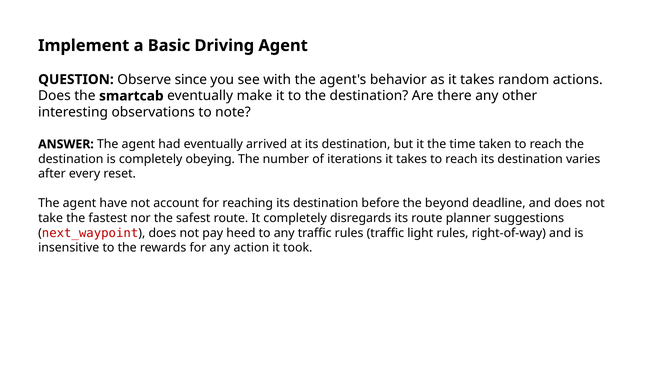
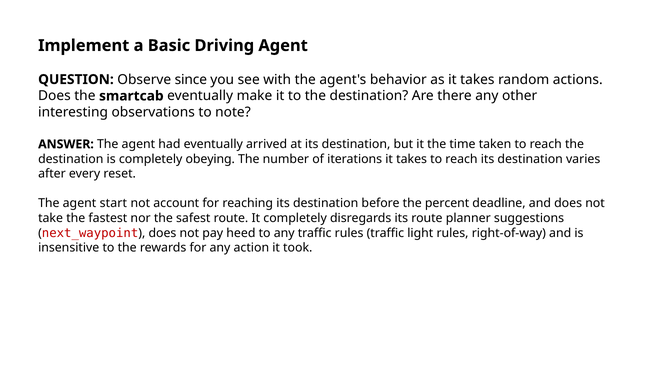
have: have -> start
beyond: beyond -> percent
